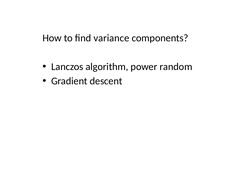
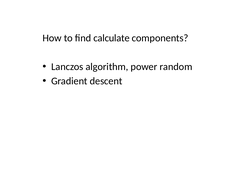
variance: variance -> calculate
